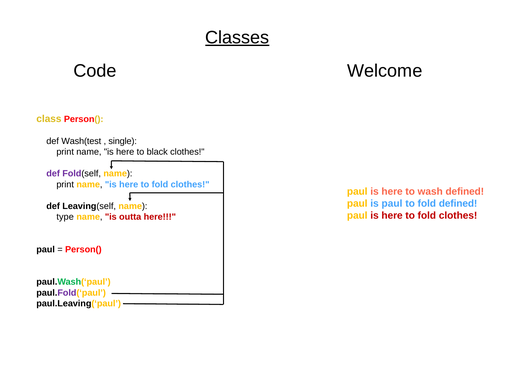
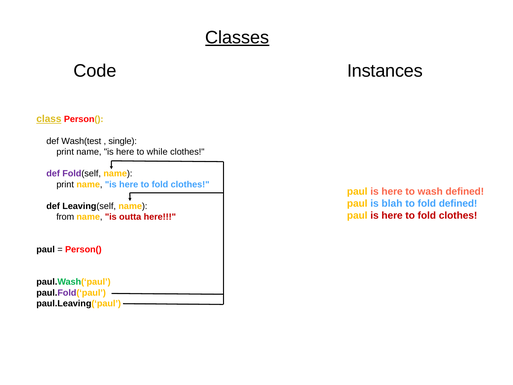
Welcome: Welcome -> Instances
class underline: none -> present
black: black -> while
is paul: paul -> blah
type: type -> from
